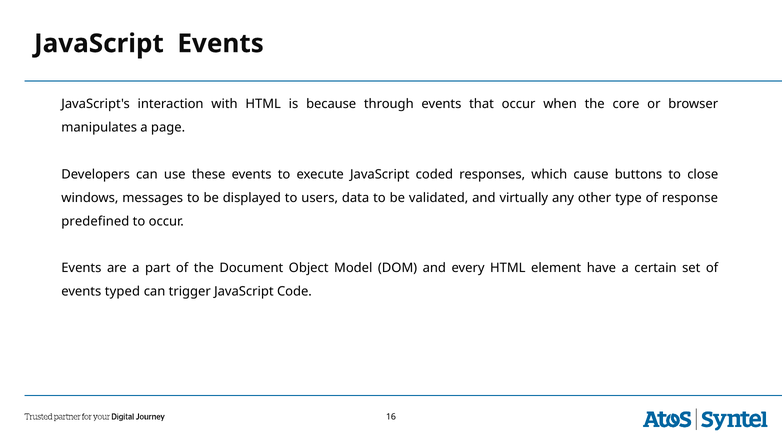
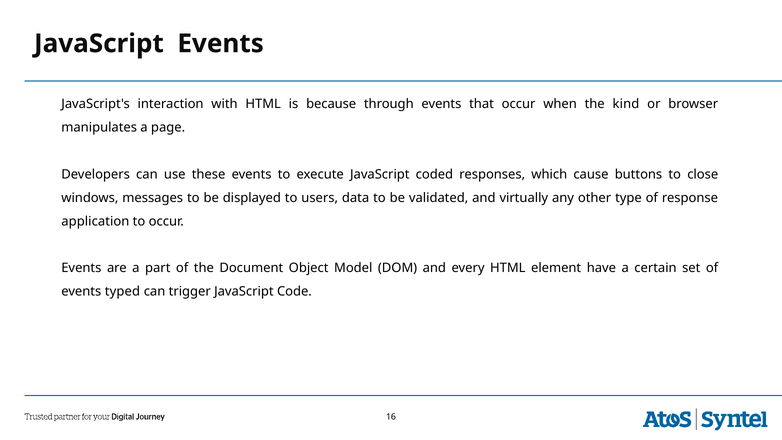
core: core -> kind
predefined: predefined -> application
